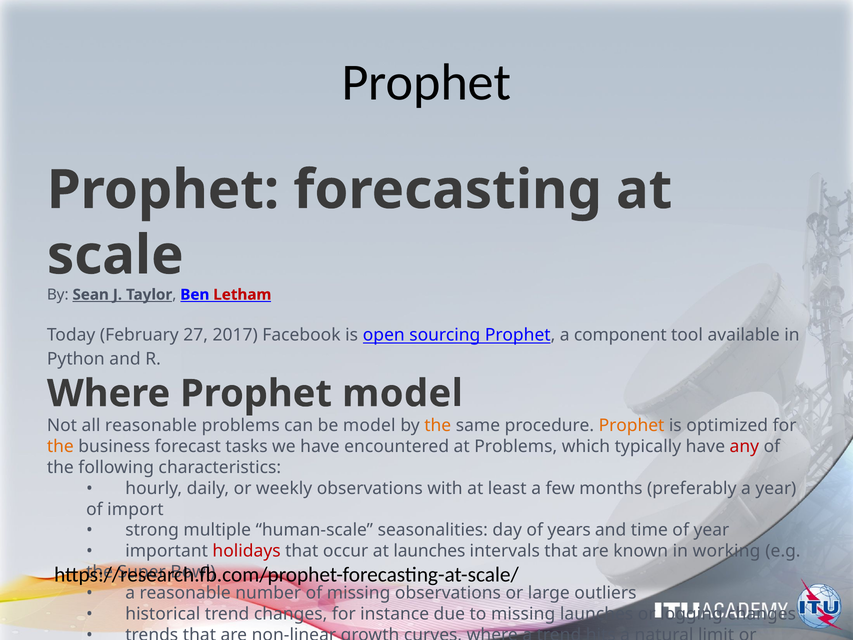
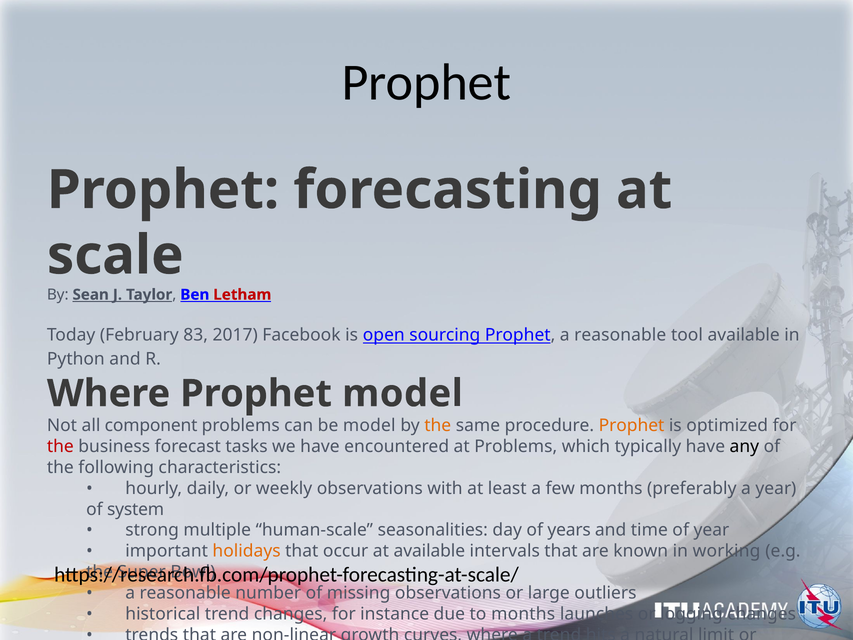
27: 27 -> 83
Prophet a component: component -> reasonable
all reasonable: reasonable -> component
the at (60, 446) colour: orange -> red
any colour: red -> black
import: import -> system
holidays colour: red -> orange
at launches: launches -> available
to missing: missing -> months
